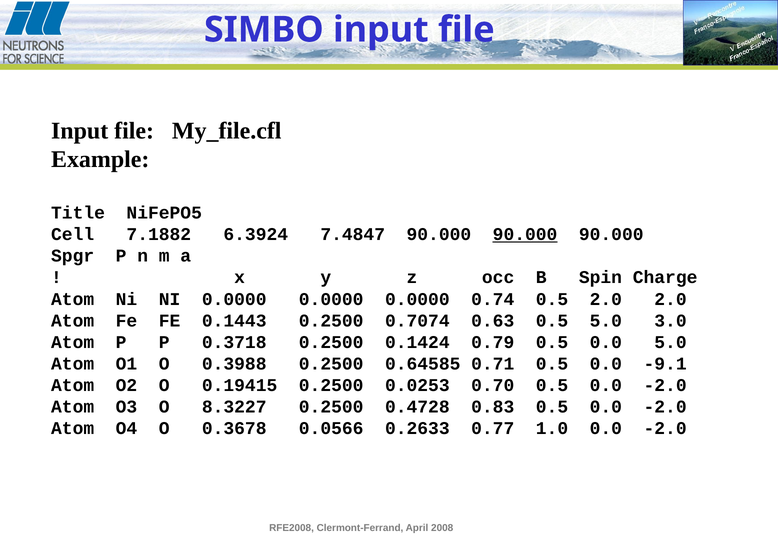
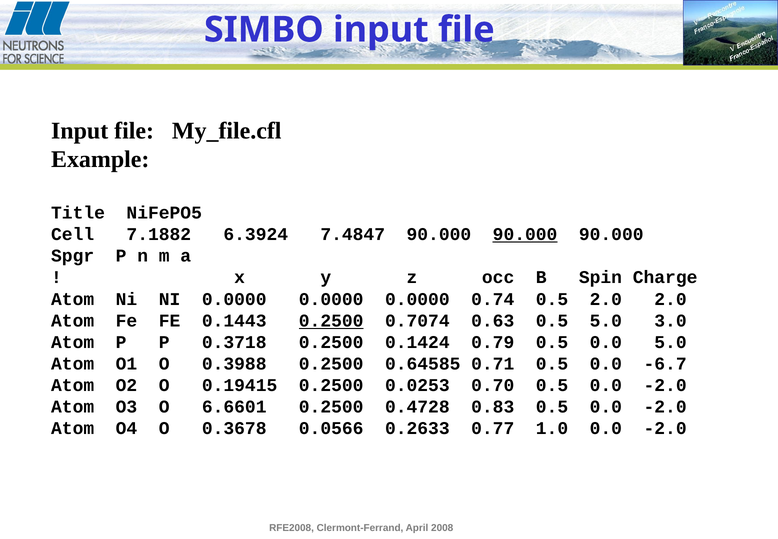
0.2500 at (331, 320) underline: none -> present
-9.1: -9.1 -> -6.7
8.3227: 8.3227 -> 6.6601
